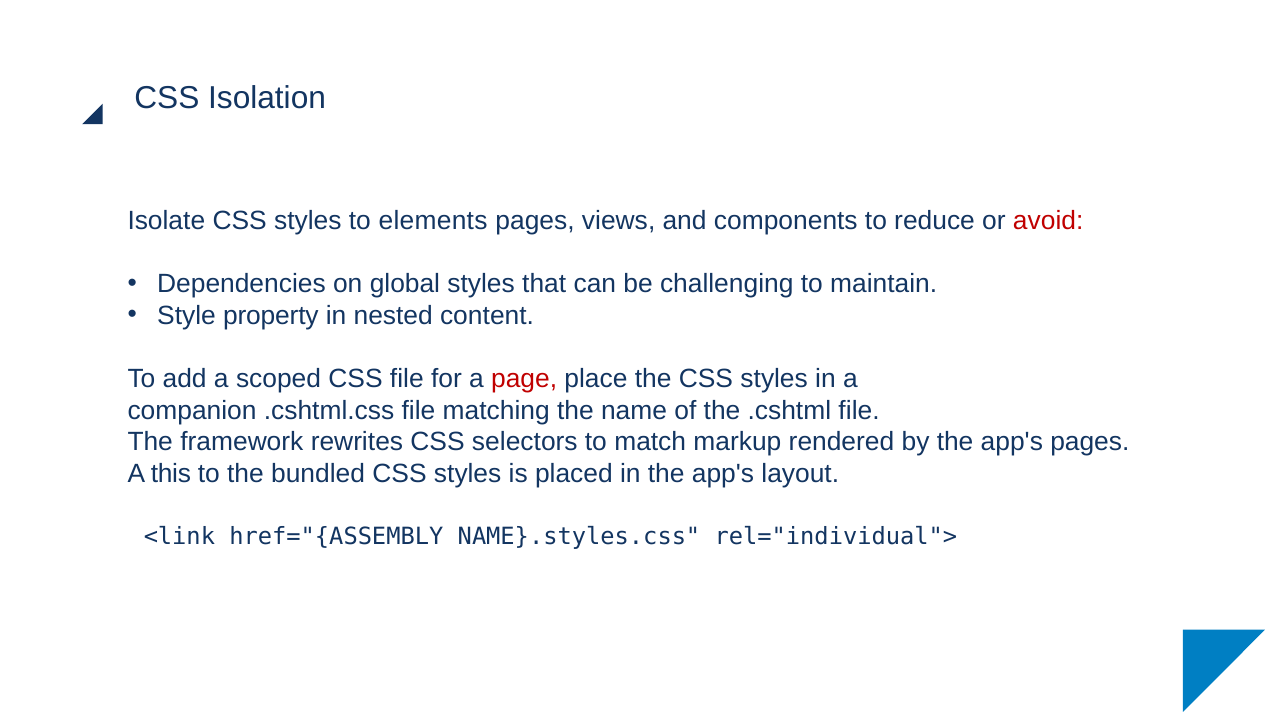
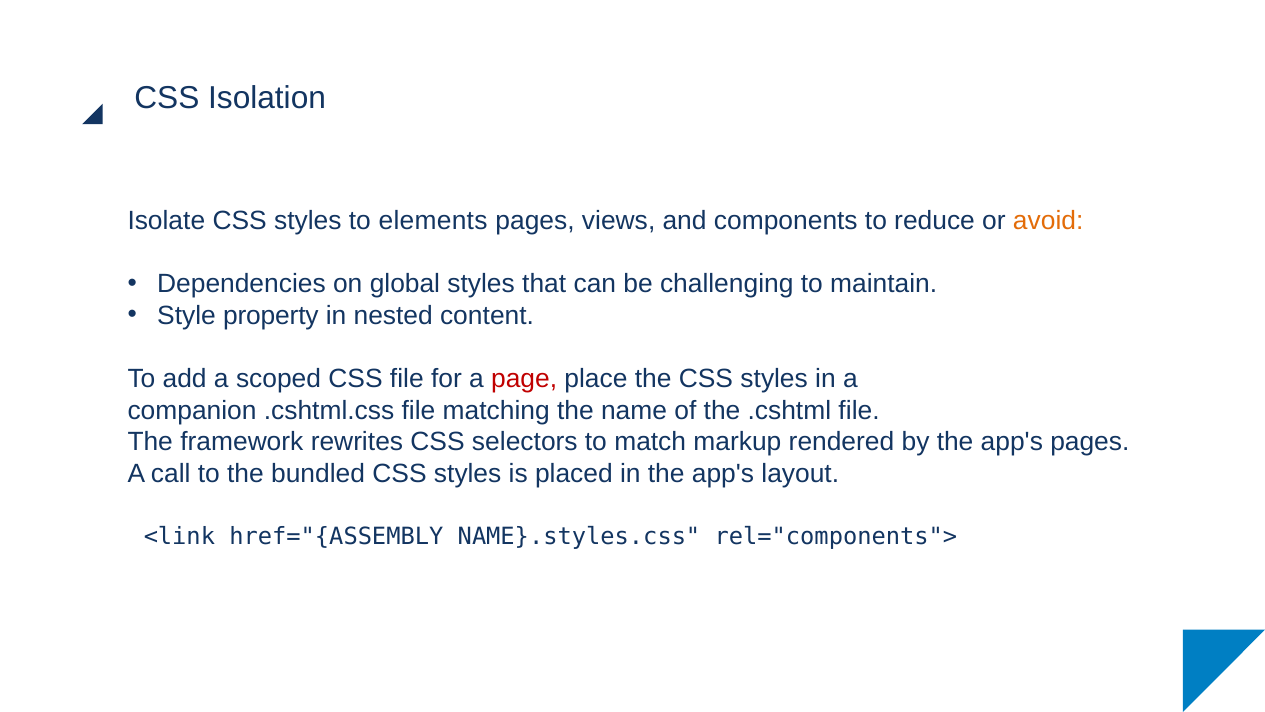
avoid colour: red -> orange
this: this -> call
rel="individual">: rel="individual"> -> rel="components">
